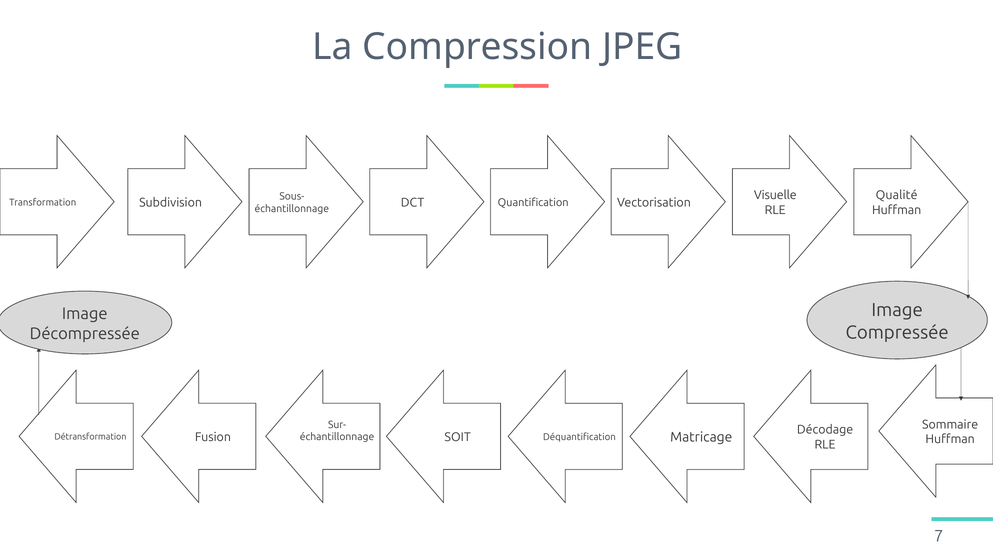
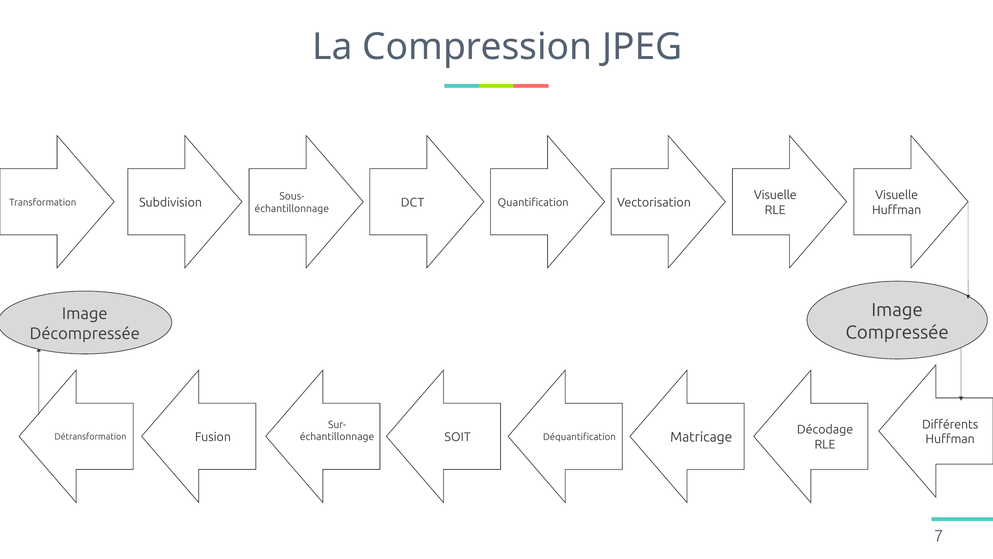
Qualité at (897, 195): Qualité -> Visuelle
Sommaire: Sommaire -> Différents
